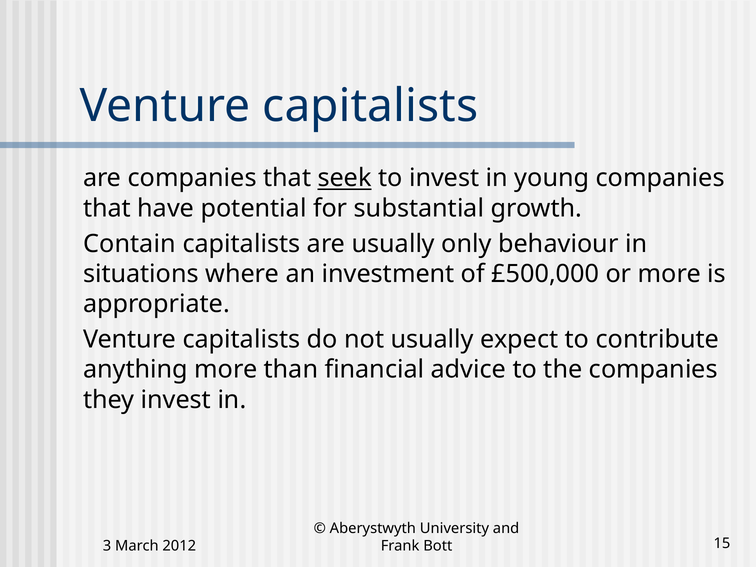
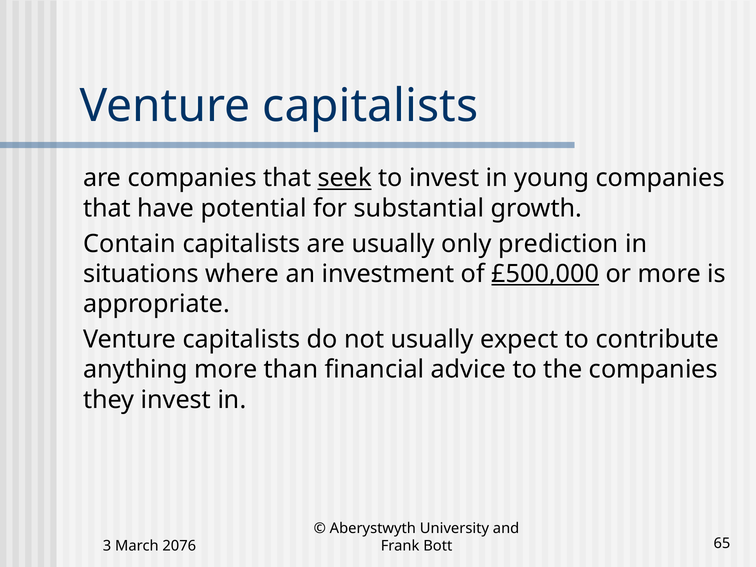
behaviour: behaviour -> prediction
£500,000 underline: none -> present
2012: 2012 -> 2076
15: 15 -> 65
